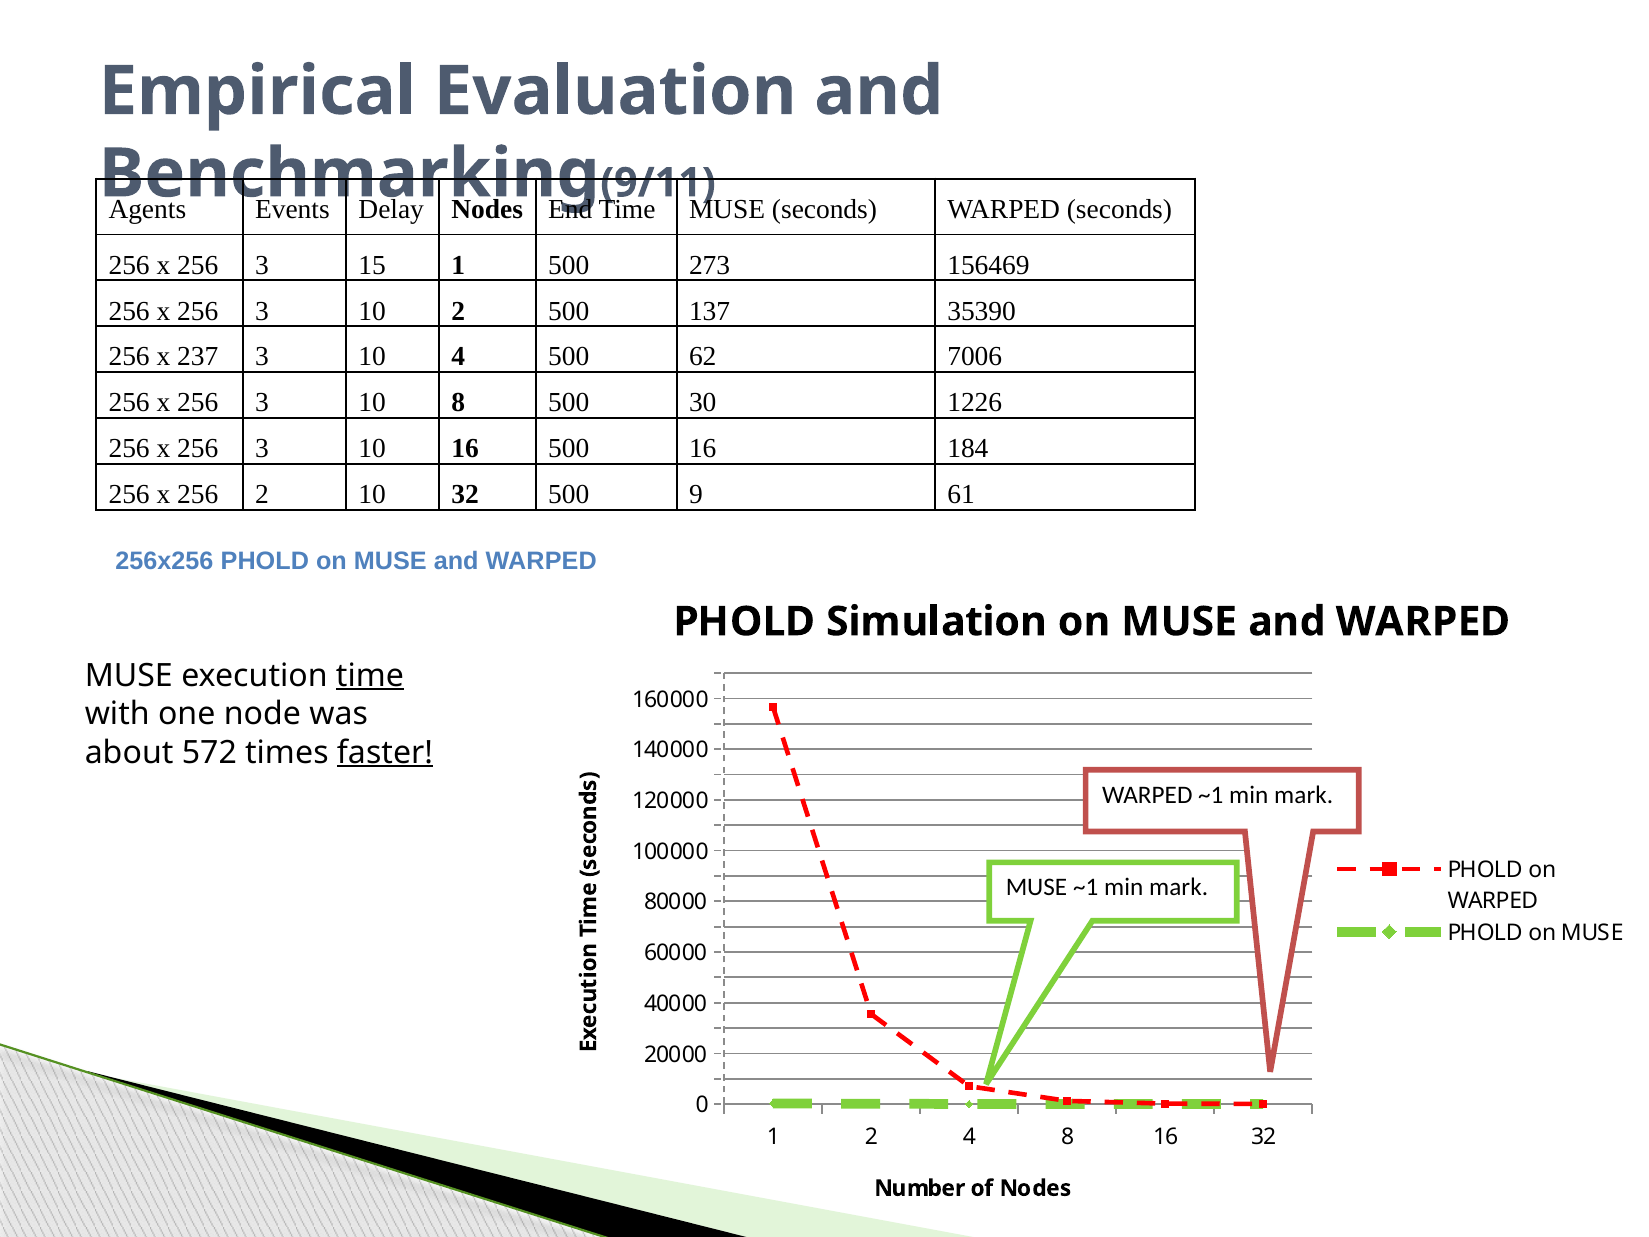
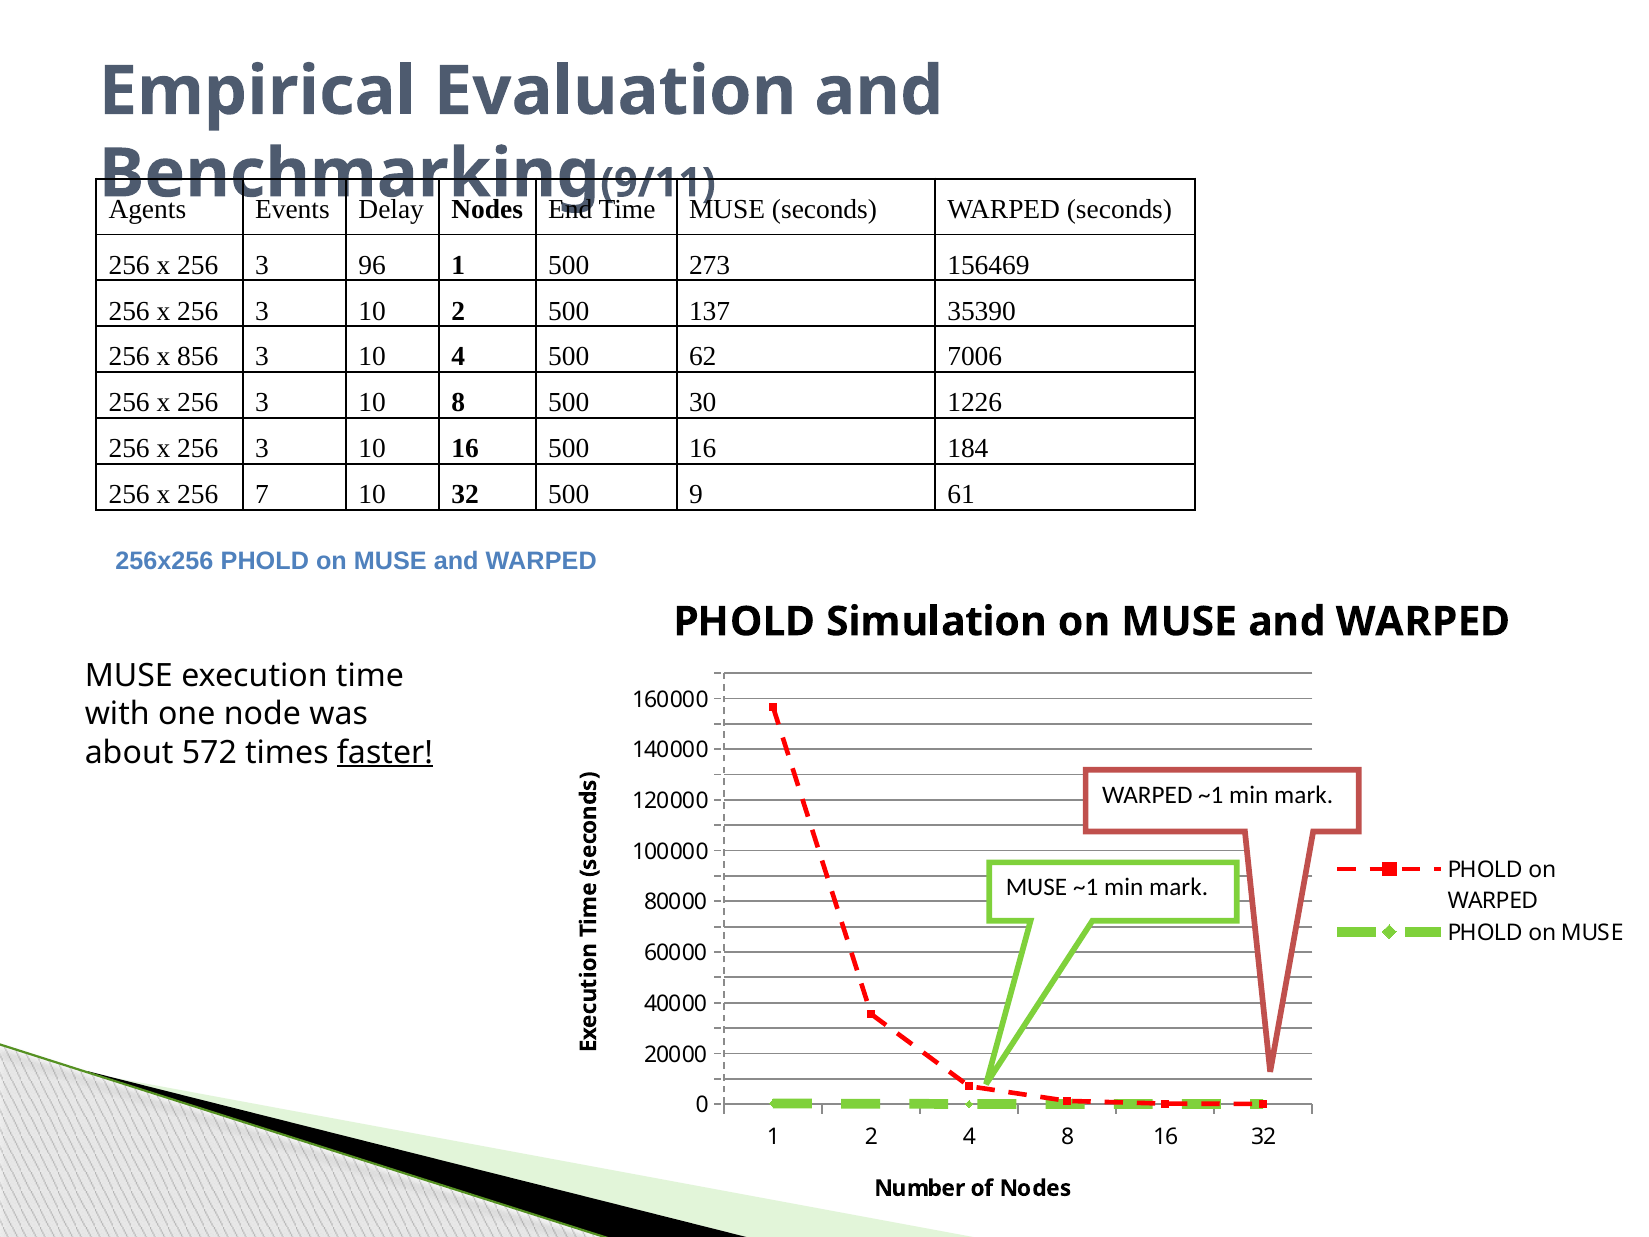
15: 15 -> 96
237: 237 -> 856
256 2: 2 -> 7
time at (370, 675) underline: present -> none
